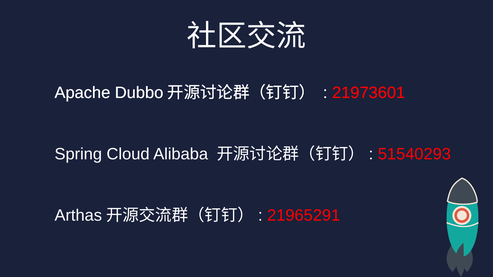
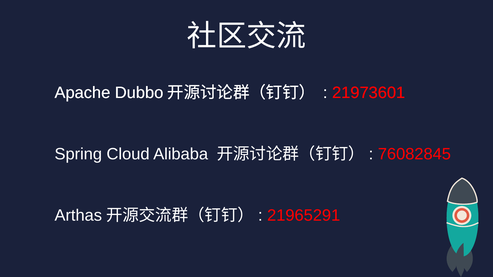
51540293: 51540293 -> 76082845
